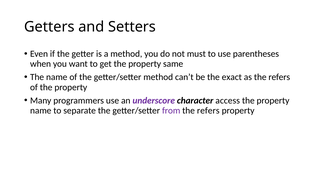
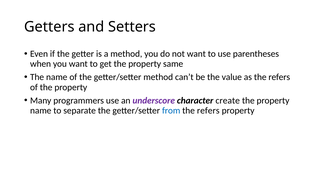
not must: must -> want
exact: exact -> value
access: access -> create
from colour: purple -> blue
